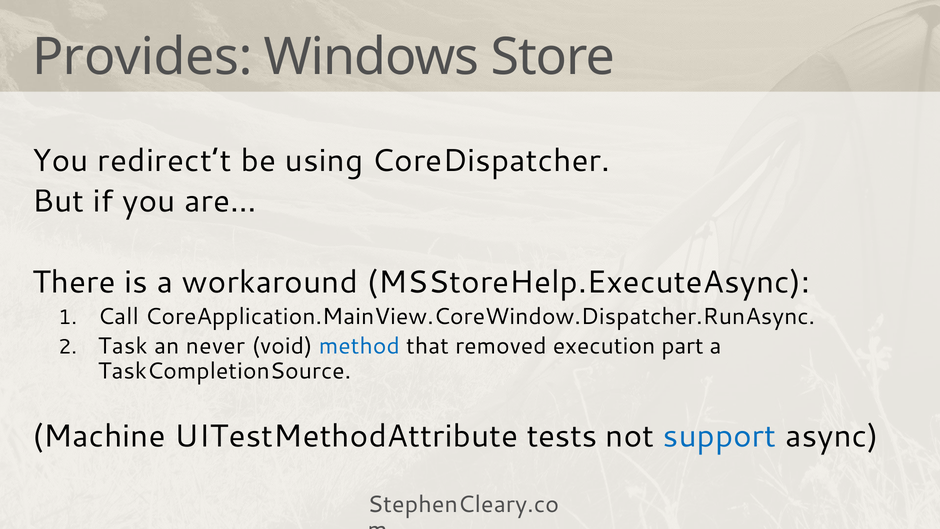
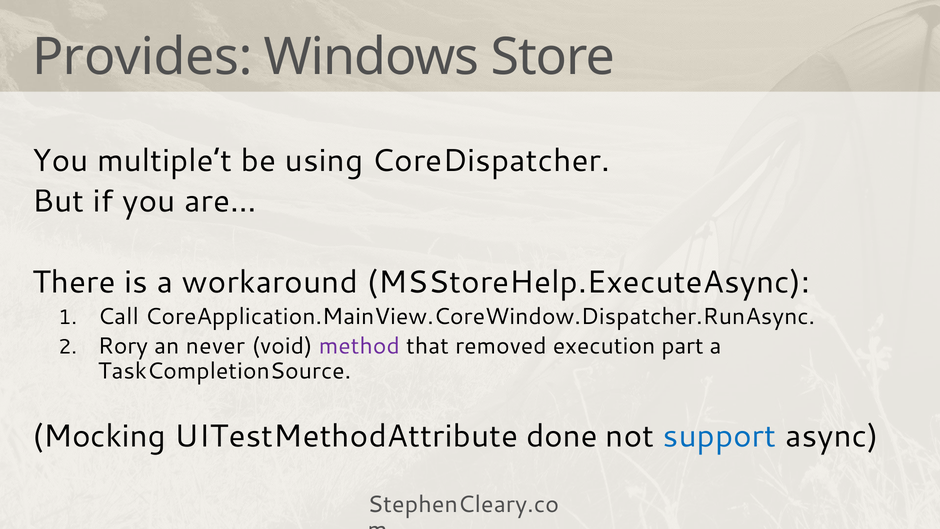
redirect’t: redirect’t -> multiple’t
Task: Task -> Rory
method colour: blue -> purple
Machine: Machine -> Mocking
tests: tests -> done
